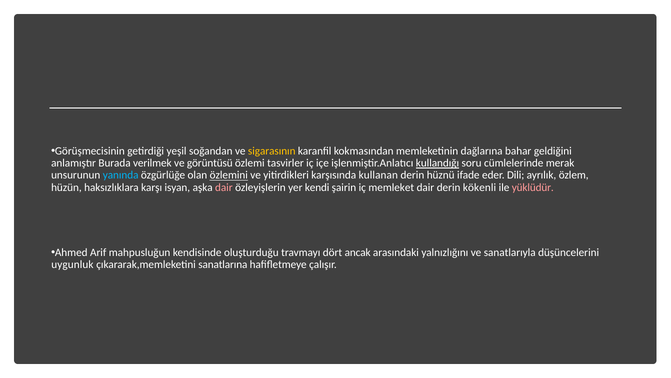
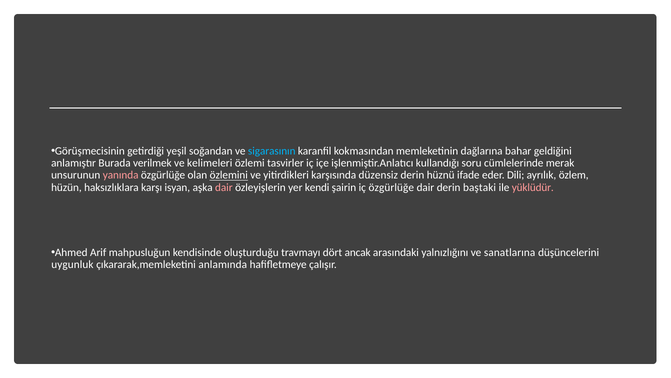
sigarasının colour: yellow -> light blue
görüntüsü: görüntüsü -> kelimeleri
kullandığı underline: present -> none
yanında colour: light blue -> pink
kullanan: kullanan -> düzensiz
iç memleket: memleket -> özgürlüğe
kökenli: kökenli -> baştaki
sanatlarıyla: sanatlarıyla -> sanatlarına
sanatlarına: sanatlarına -> anlamında
